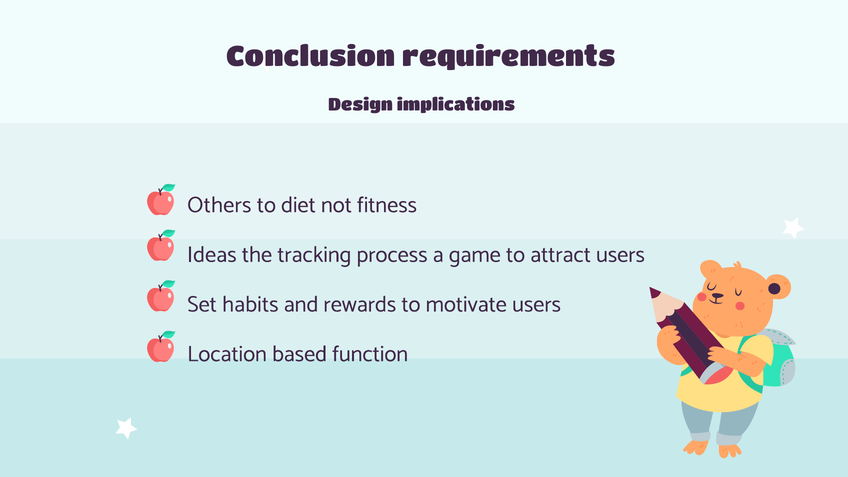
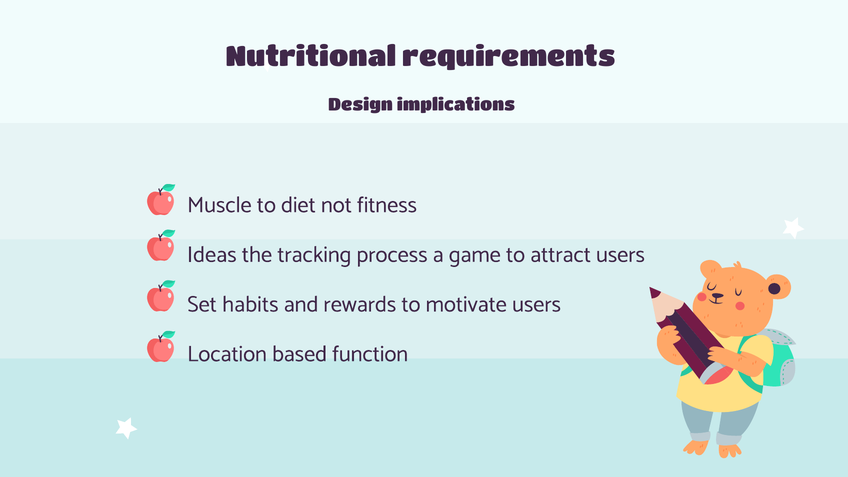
Conclusion: Conclusion -> Nutritional
Others: Others -> Muscle
